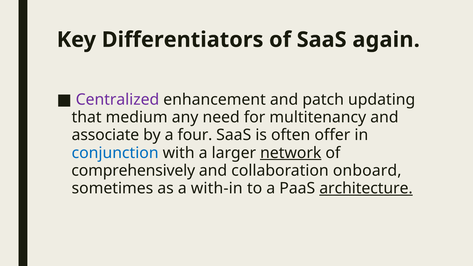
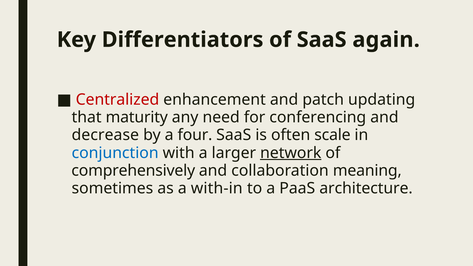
Centralized colour: purple -> red
medium: medium -> maturity
multitenancy: multitenancy -> conferencing
associate: associate -> decrease
offer: offer -> scale
onboard: onboard -> meaning
architecture underline: present -> none
